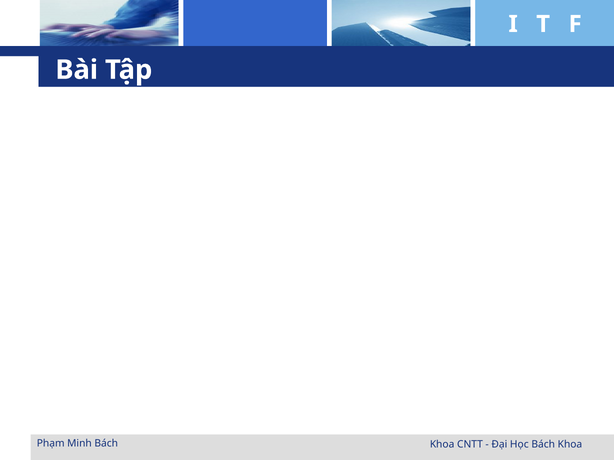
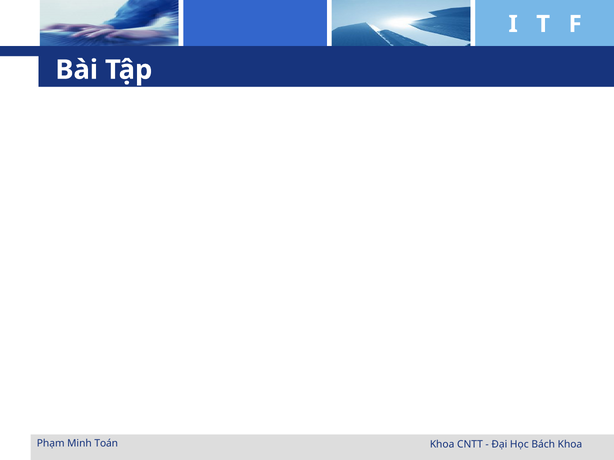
Minh Bách: Bách -> Toán
